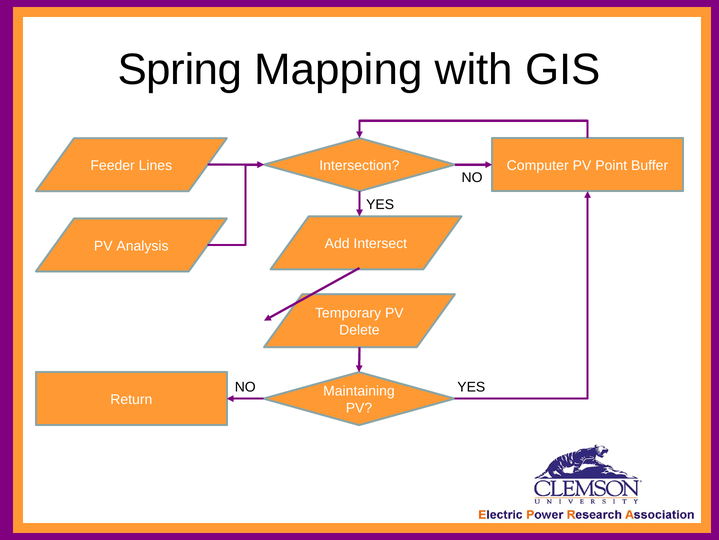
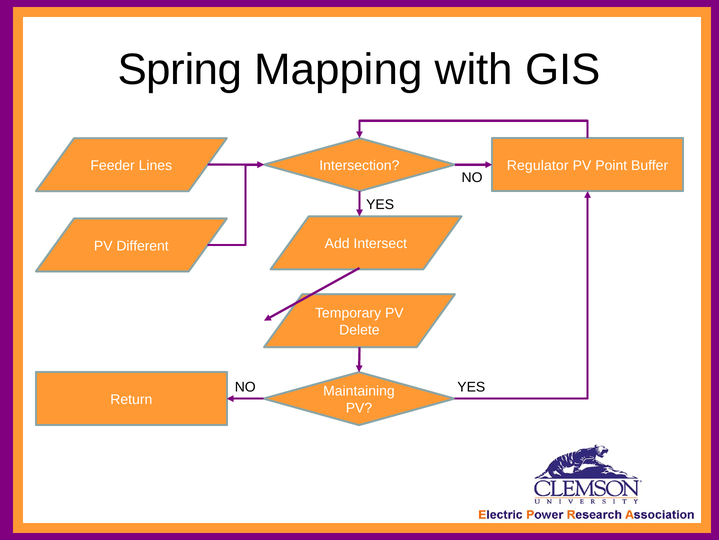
Computer: Computer -> Regulator
Analysis: Analysis -> Different
